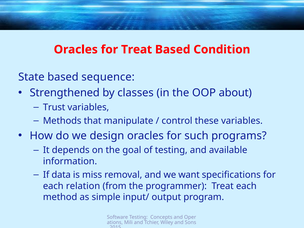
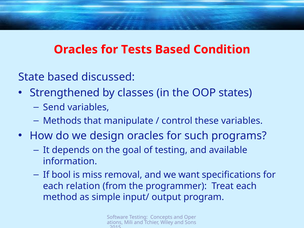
for Treat: Treat -> Tests
sequence: sequence -> discussed
about: about -> states
Trust: Trust -> Send
data: data -> bool
